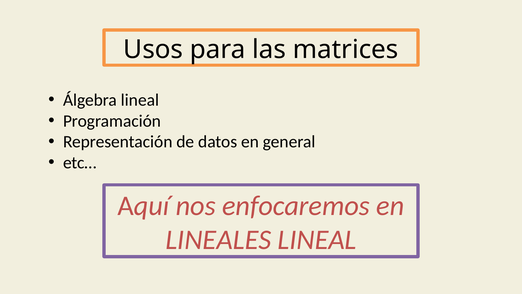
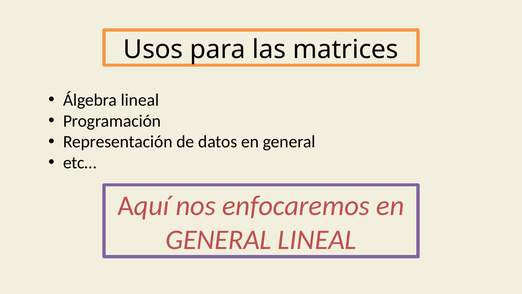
LINEALES at (218, 239): LINEALES -> GENERAL
